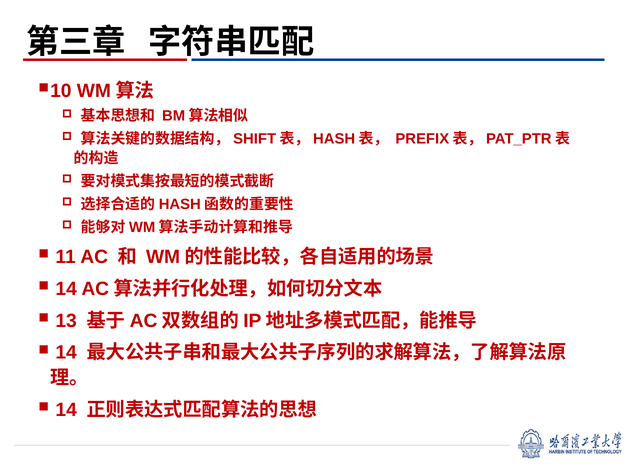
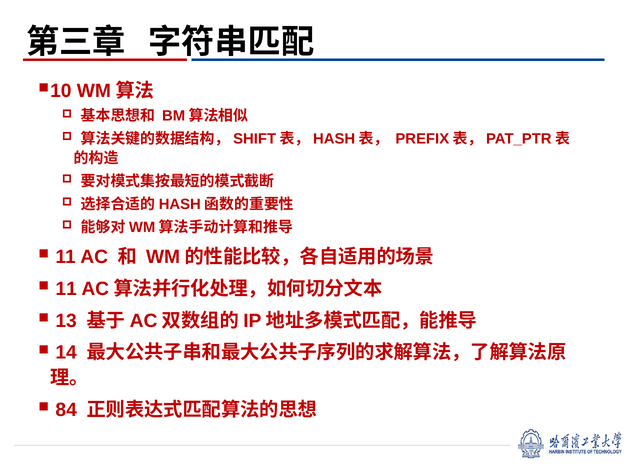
14 at (66, 289): 14 -> 11
14 at (66, 410): 14 -> 84
